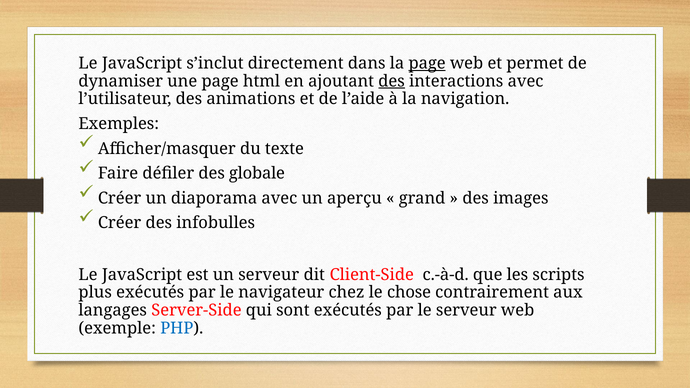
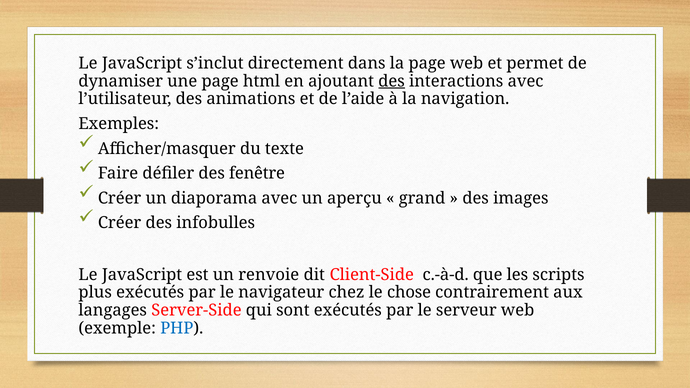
page at (427, 63) underline: present -> none
globale: globale -> fenêtre
un serveur: serveur -> renvoie
